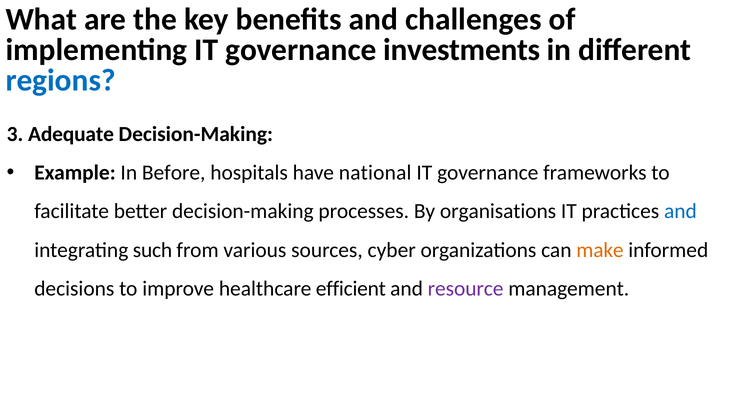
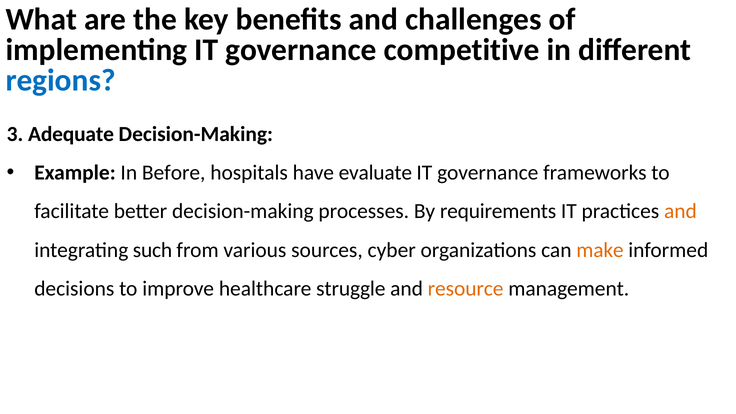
investments: investments -> competitive
national: national -> evaluate
organisations: organisations -> requirements
and at (680, 211) colour: blue -> orange
efficient: efficient -> struggle
resource colour: purple -> orange
